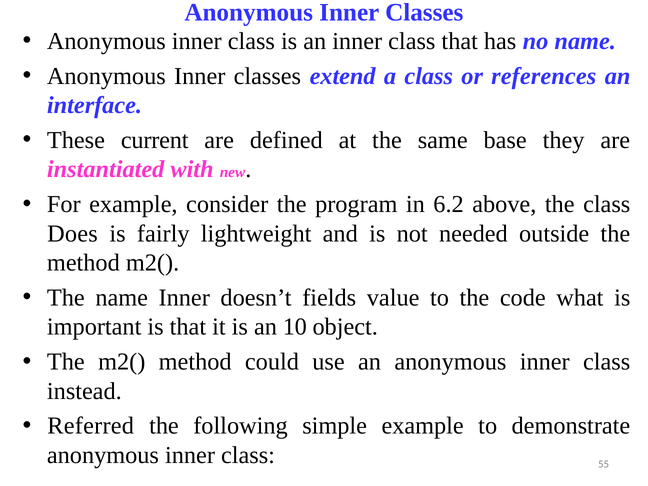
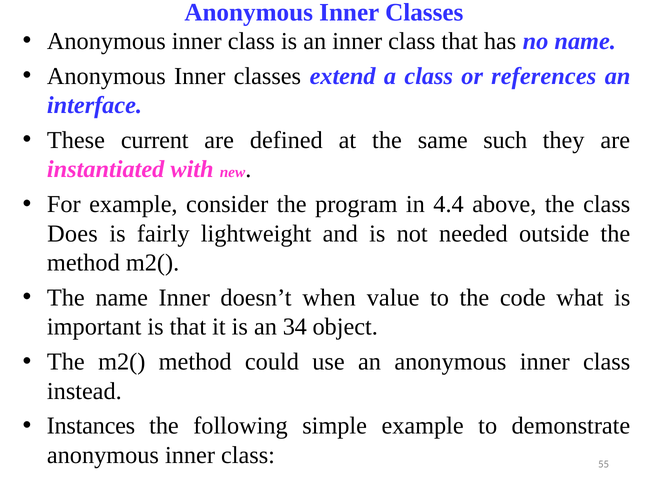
base: base -> such
6.2: 6.2 -> 4.4
fields: fields -> when
10: 10 -> 34
Referred: Referred -> Instances
